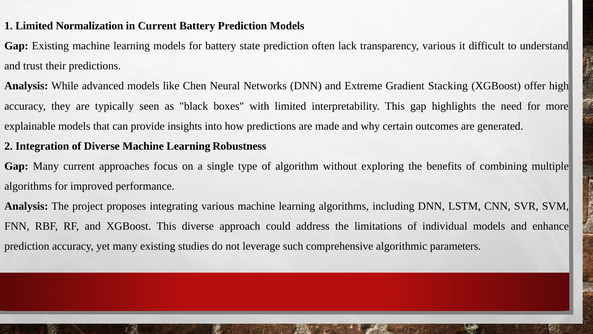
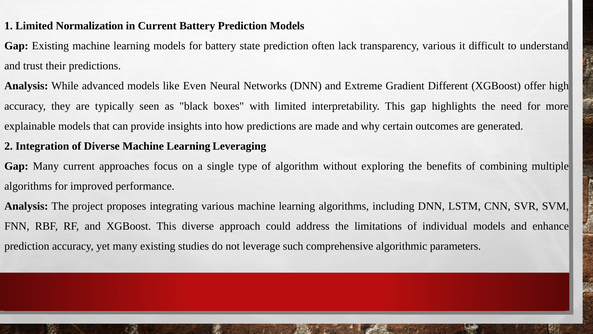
Chen: Chen -> Even
Stacking: Stacking -> Different
Robustness: Robustness -> Leveraging
